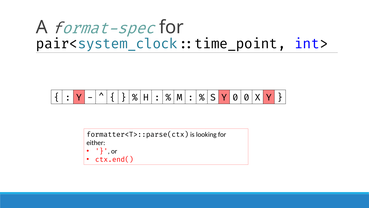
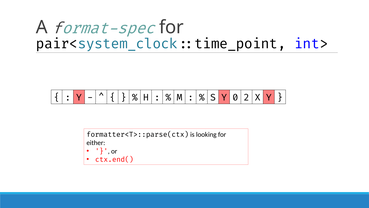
0 0: 0 -> 2
